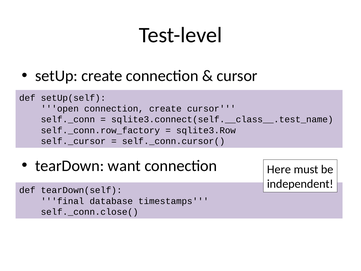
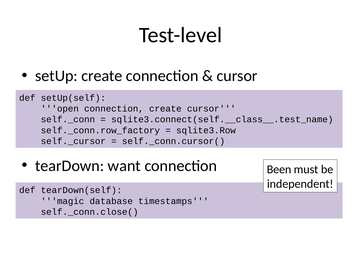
Here: Here -> Been
final: final -> magic
